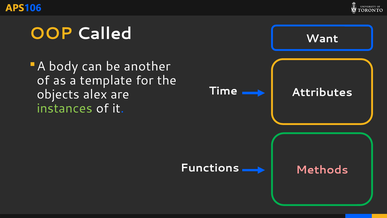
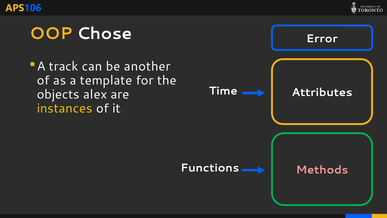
Called: Called -> Chose
Want: Want -> Error
body: body -> track
instances colour: light green -> yellow
